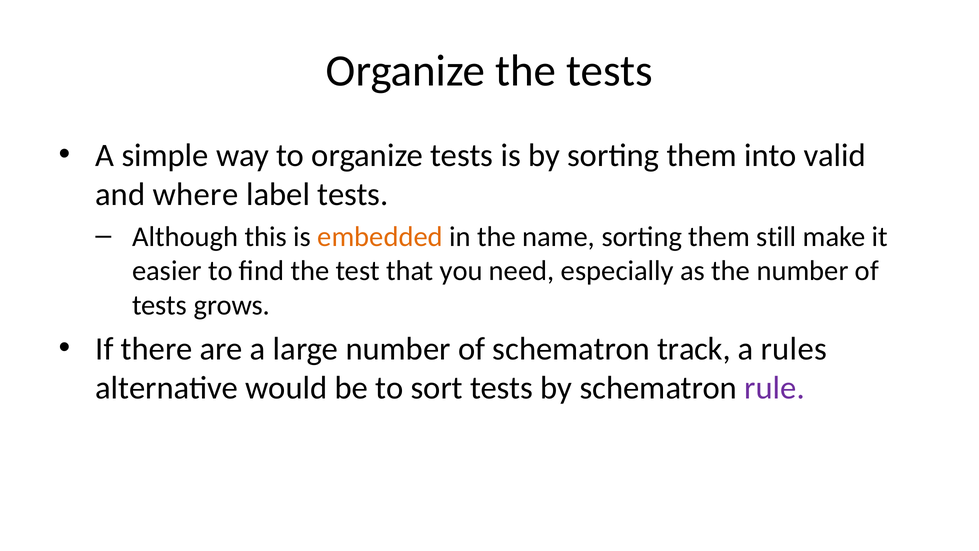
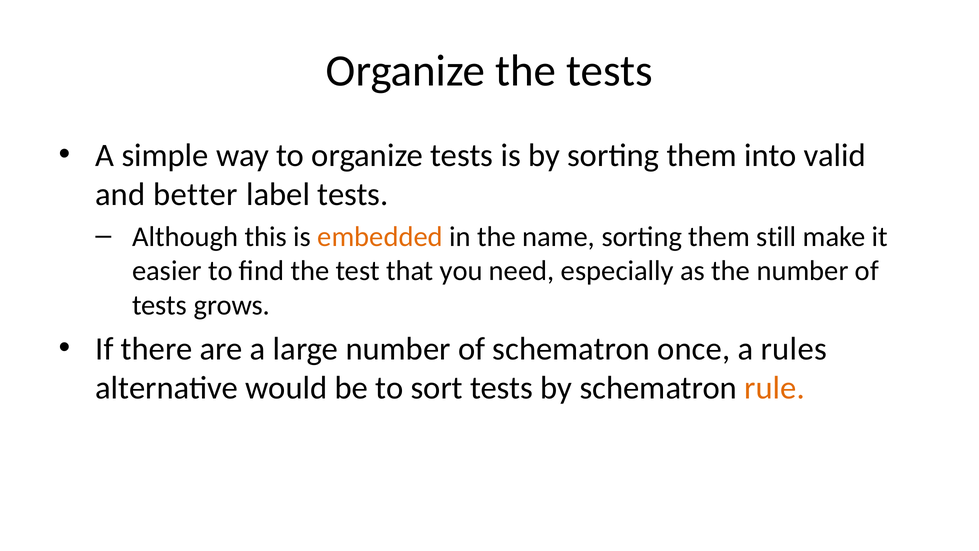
where: where -> better
track: track -> once
rule colour: purple -> orange
